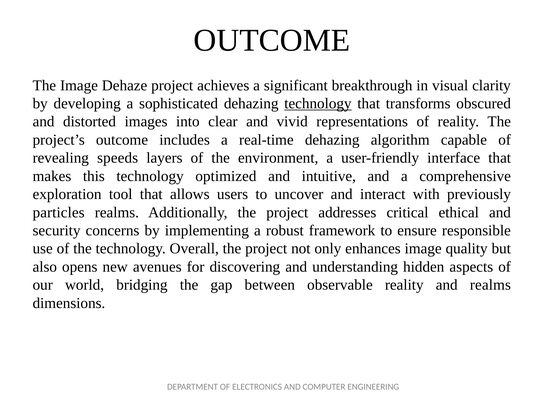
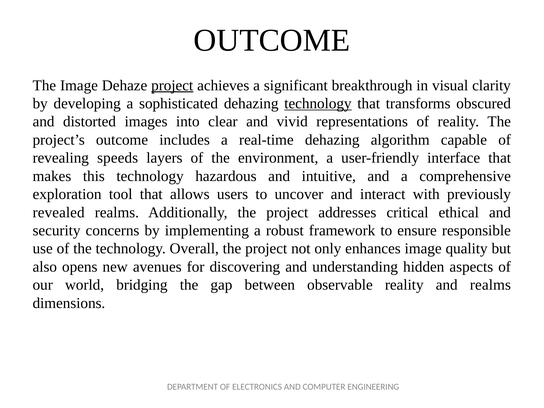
project at (172, 85) underline: none -> present
optimized: optimized -> hazardous
particles: particles -> revealed
